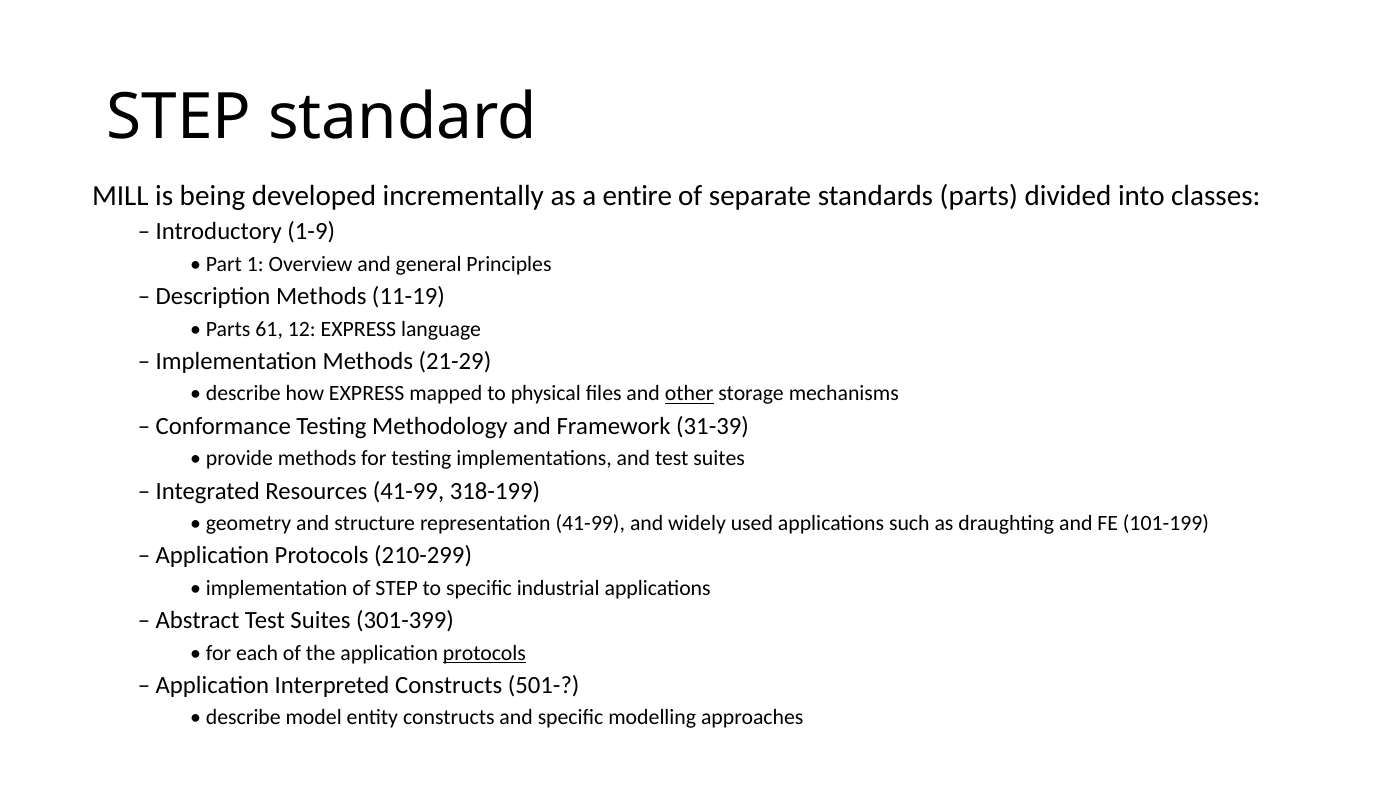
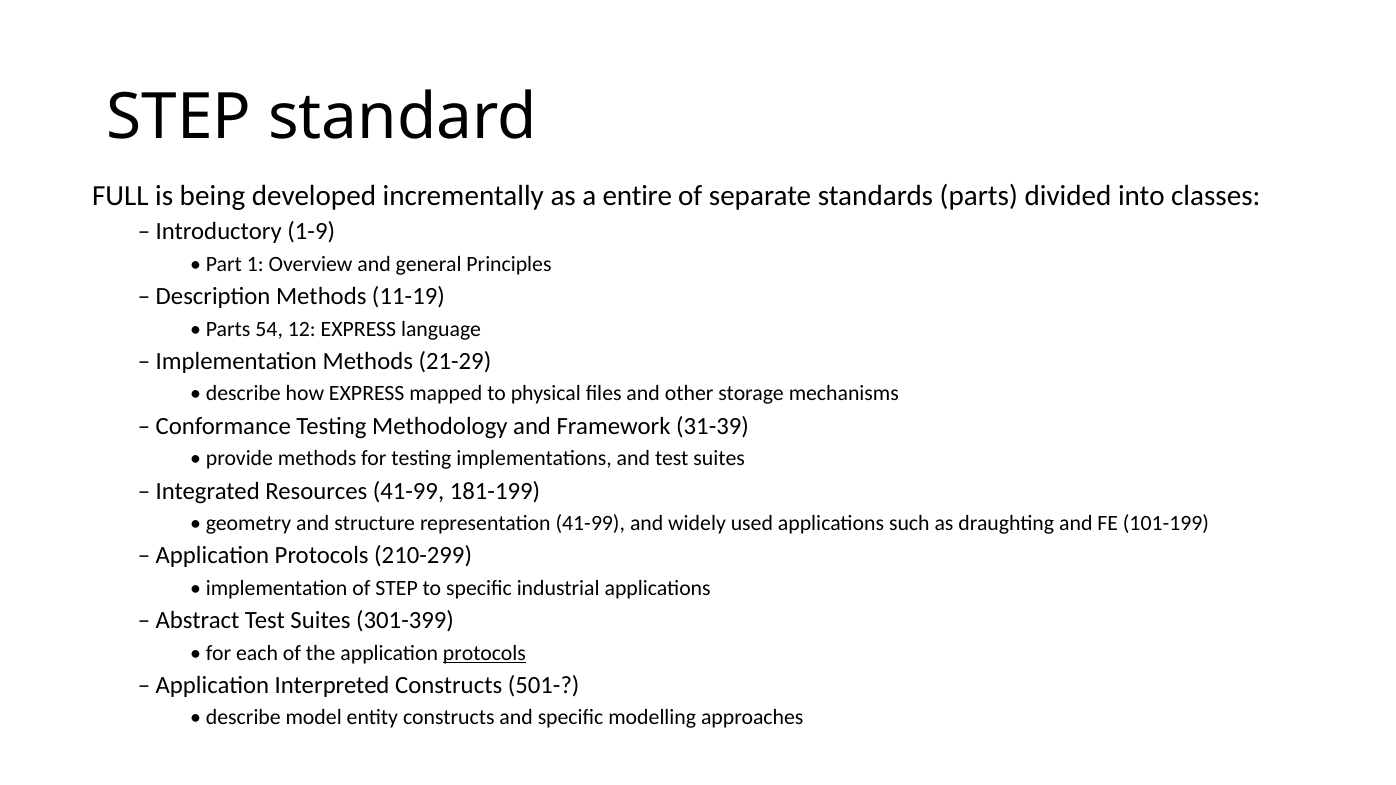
MILL: MILL -> FULL
61: 61 -> 54
other underline: present -> none
318-199: 318-199 -> 181-199
